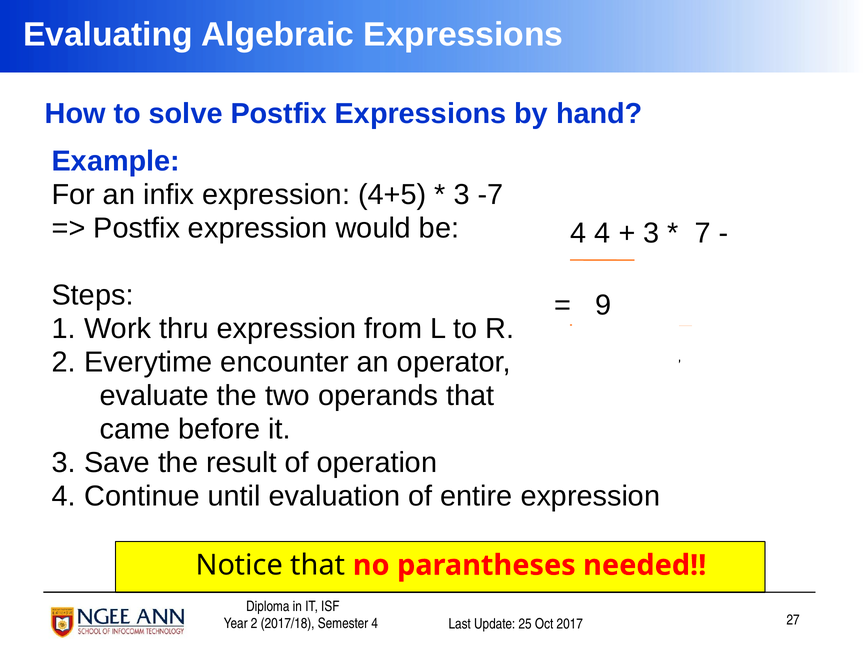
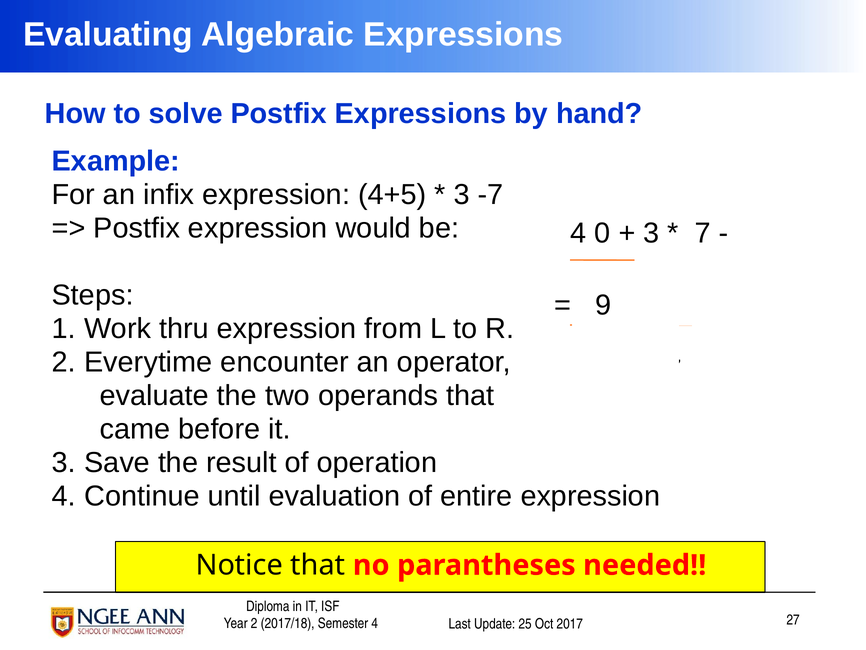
4 4: 4 -> 0
